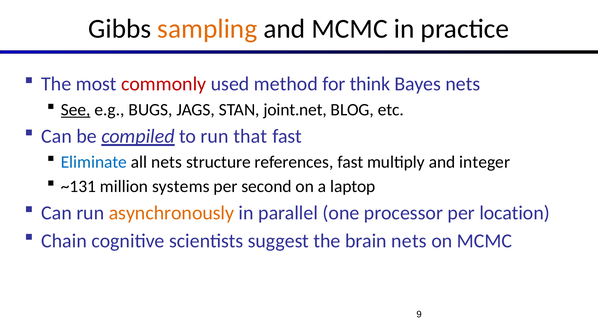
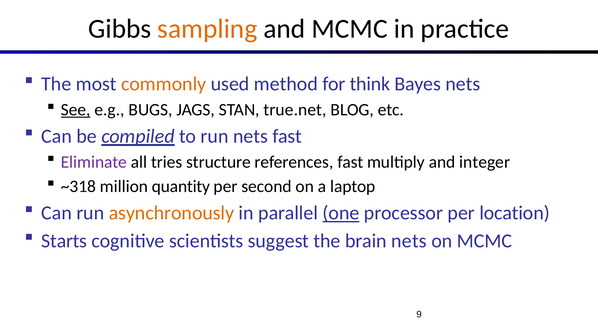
commonly colour: red -> orange
joint.net: joint.net -> true.net
run that: that -> nets
Eliminate colour: blue -> purple
all nets: nets -> tries
~131: ~131 -> ~318
systems: systems -> quantity
one underline: none -> present
Chain: Chain -> Starts
